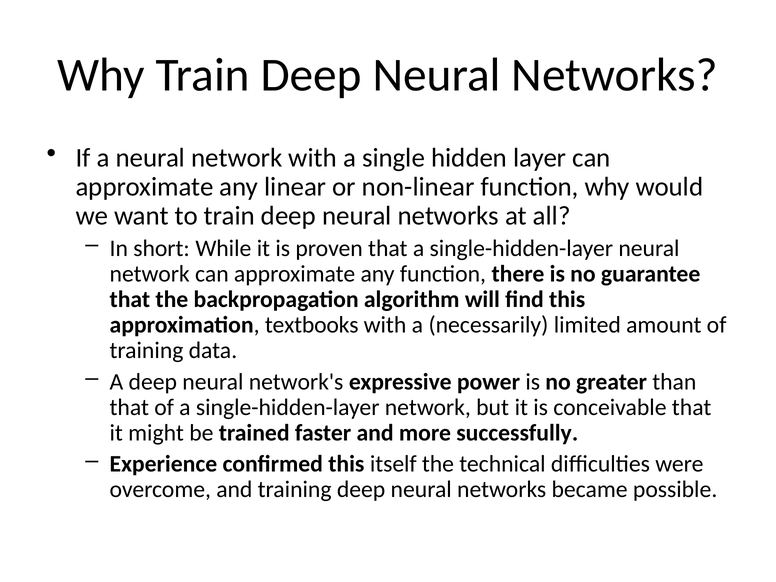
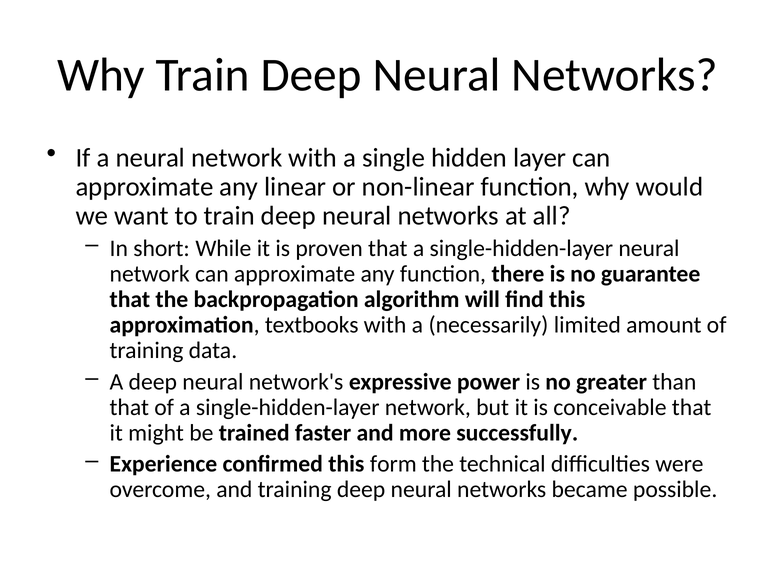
itself: itself -> form
